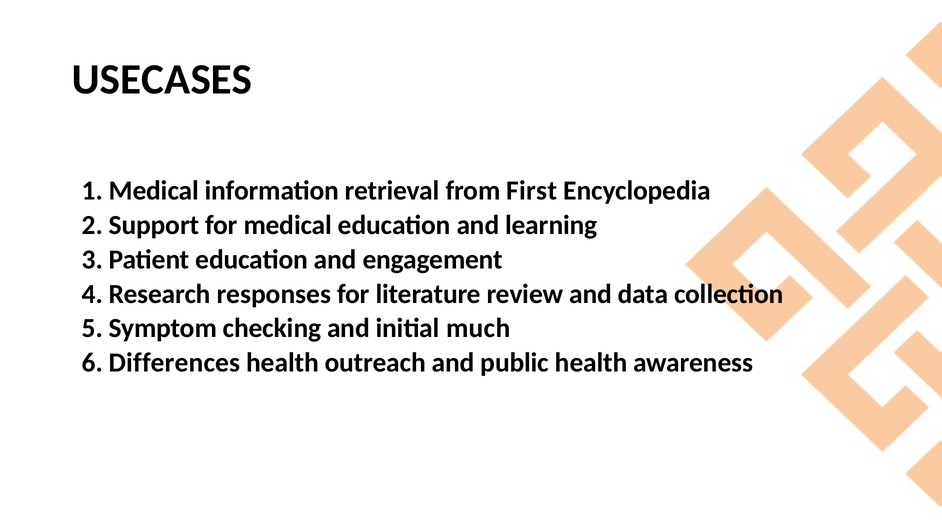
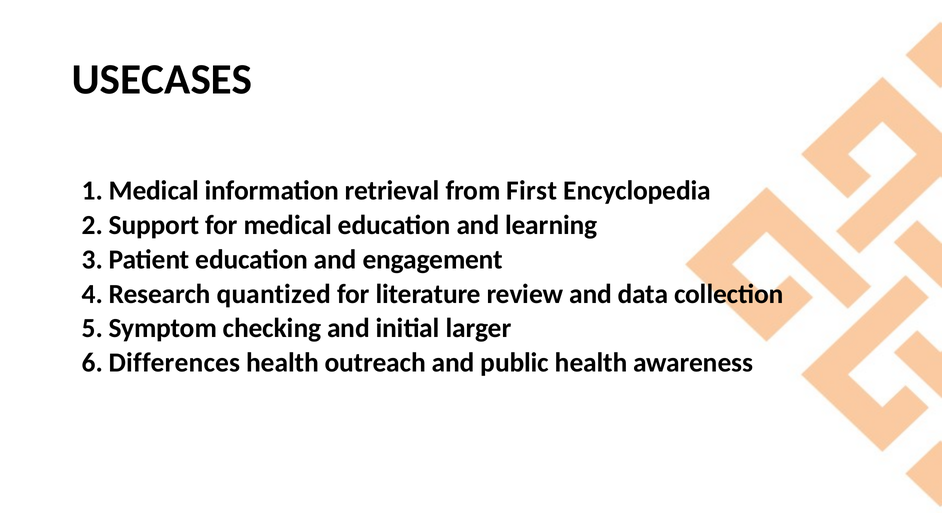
responses: responses -> quantized
much: much -> larger
